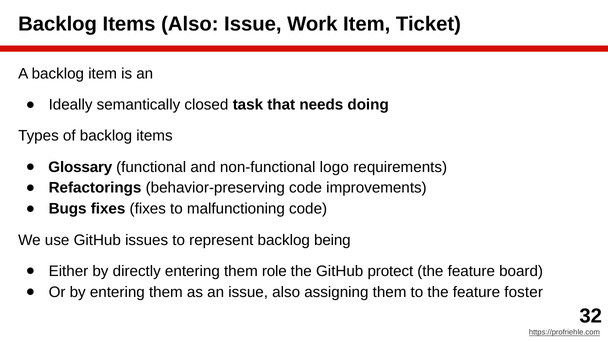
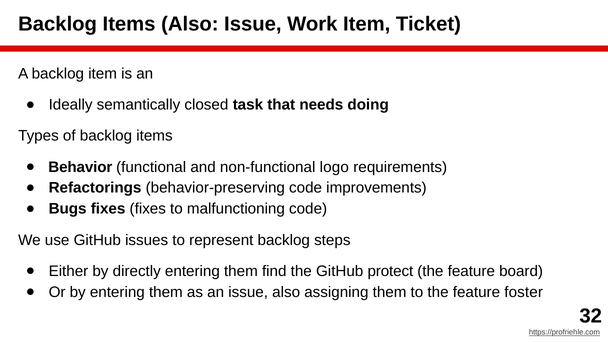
Glossary: Glossary -> Behavior
being: being -> steps
role: role -> find
